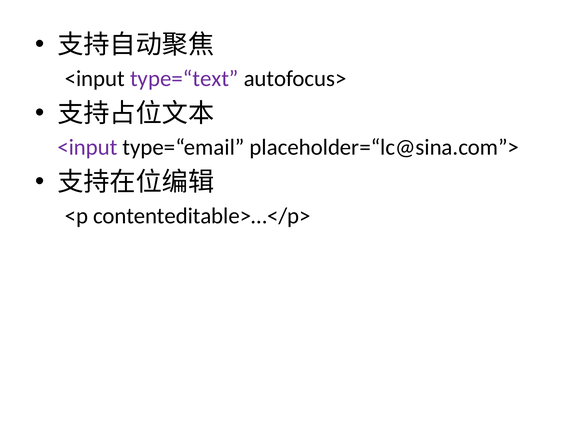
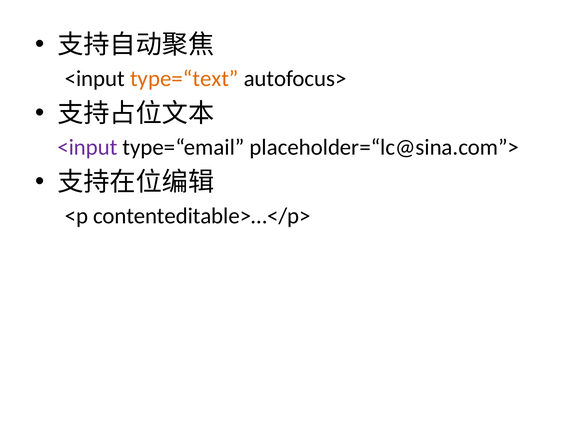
type=“text colour: purple -> orange
